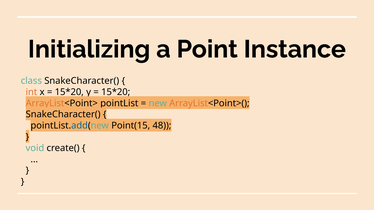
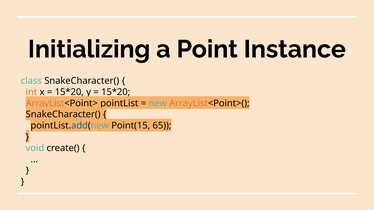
48: 48 -> 65
